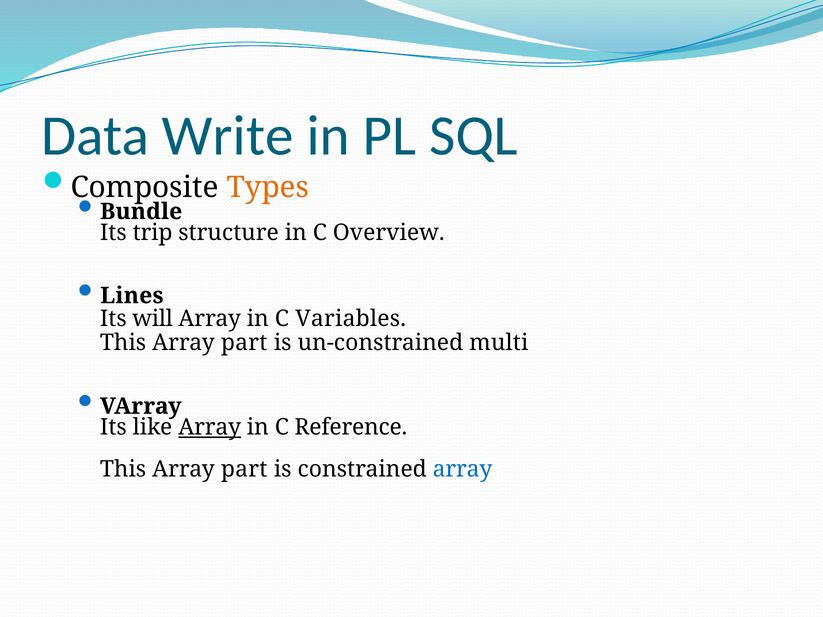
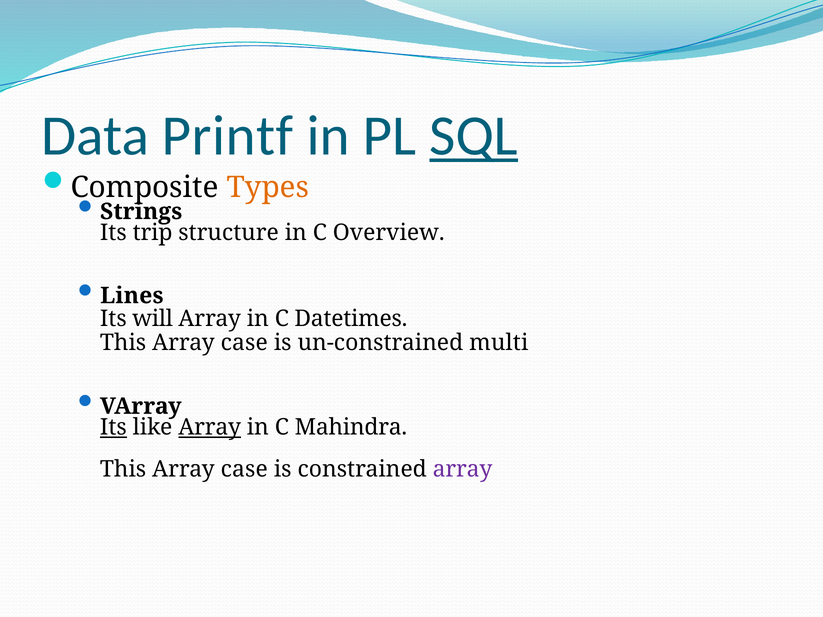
Write: Write -> Printf
SQL underline: none -> present
Bundle: Bundle -> Strings
Variables: Variables -> Datetimes
part at (244, 343): part -> case
Its at (113, 427) underline: none -> present
Reference: Reference -> Mahindra
part at (244, 469): part -> case
array at (463, 469) colour: blue -> purple
